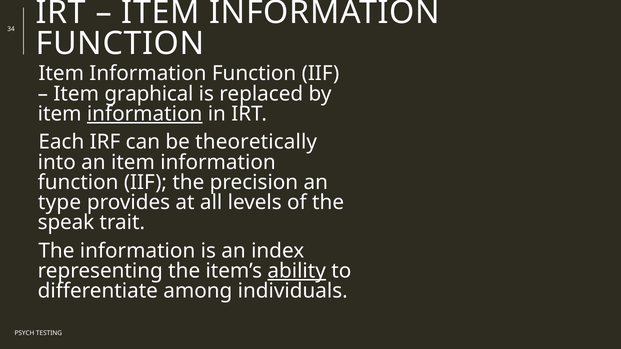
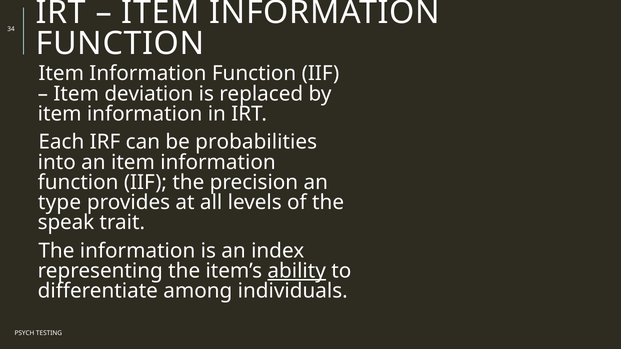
graphical: graphical -> deviation
information at (145, 114) underline: present -> none
theoretically: theoretically -> probabilities
